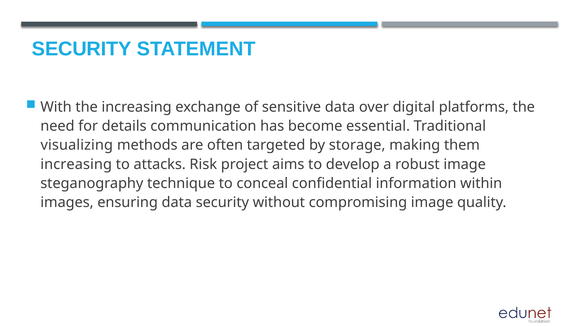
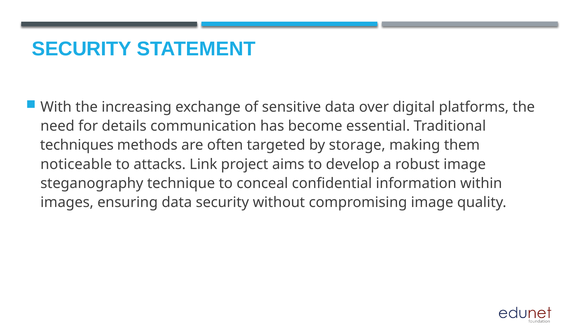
visualizing: visualizing -> techniques
increasing at (76, 164): increasing -> noticeable
Risk: Risk -> Link
